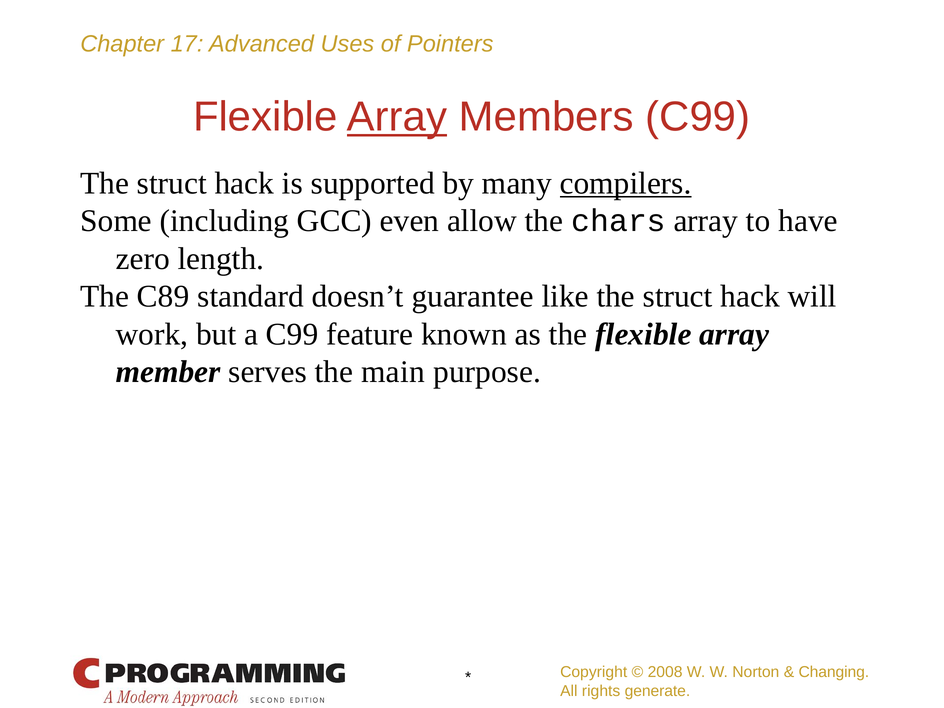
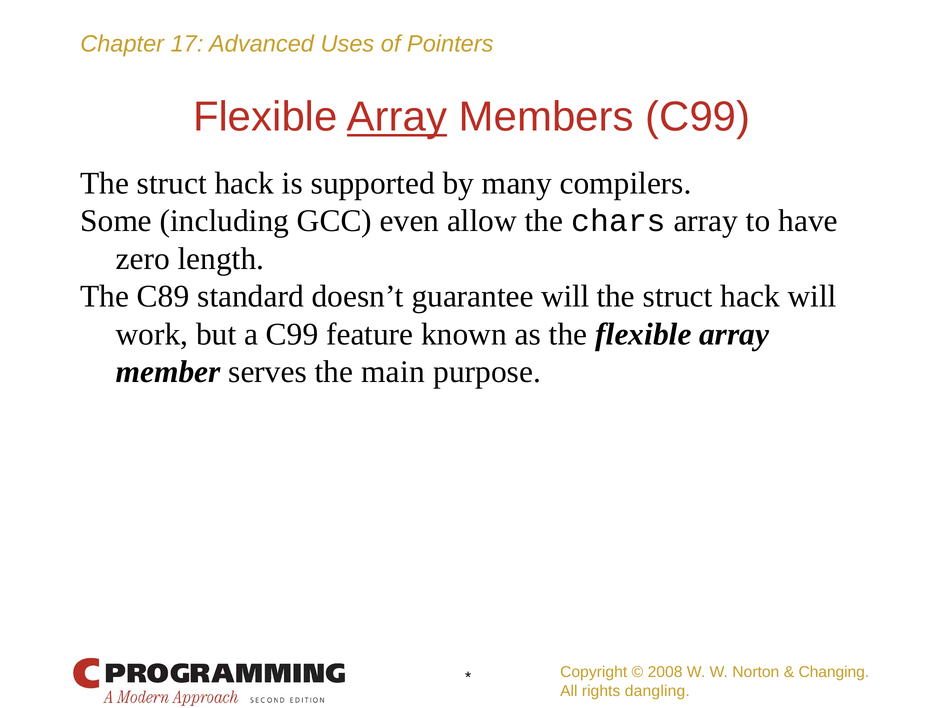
compilers underline: present -> none
guarantee like: like -> will
generate: generate -> dangling
